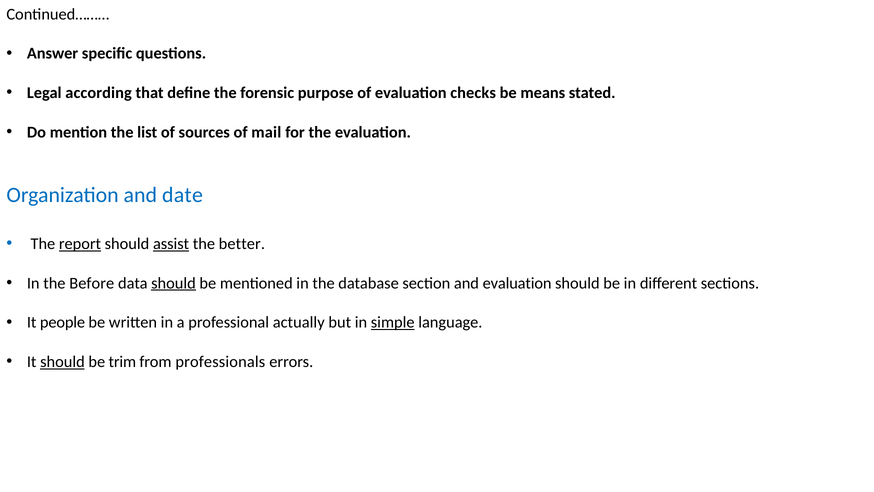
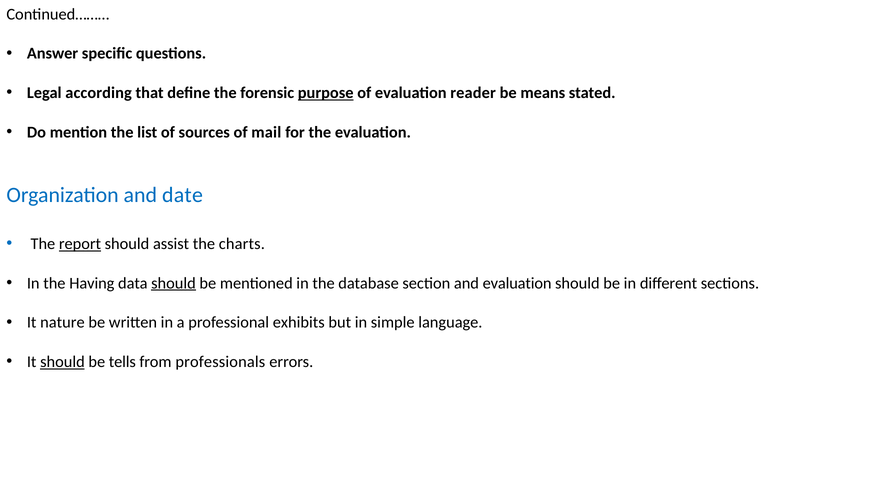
purpose underline: none -> present
checks: checks -> reader
assist underline: present -> none
better: better -> charts
Before: Before -> Having
people: people -> nature
actually: actually -> exhibits
simple underline: present -> none
trim: trim -> tells
